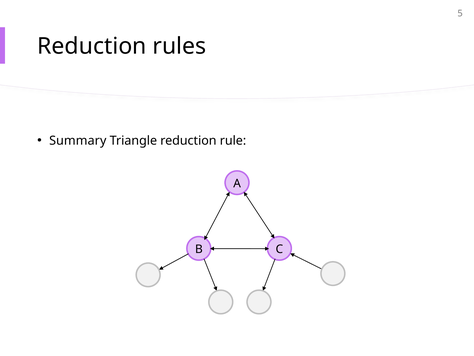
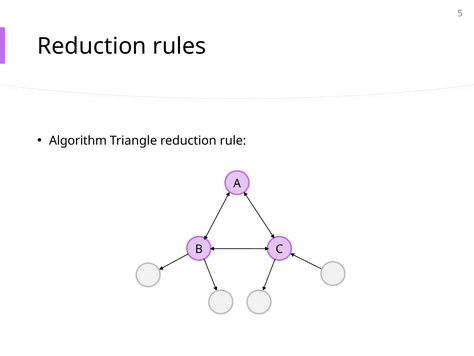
Summary: Summary -> Algorithm
